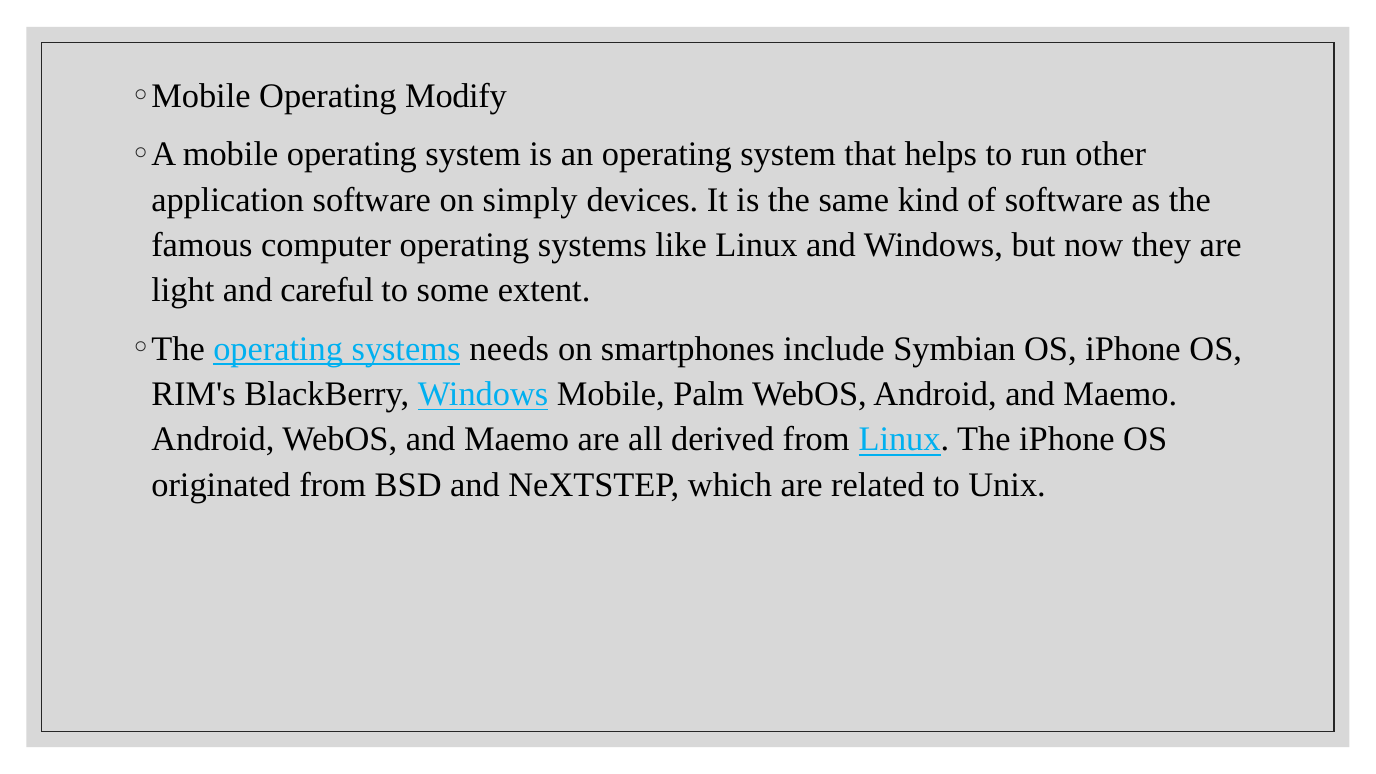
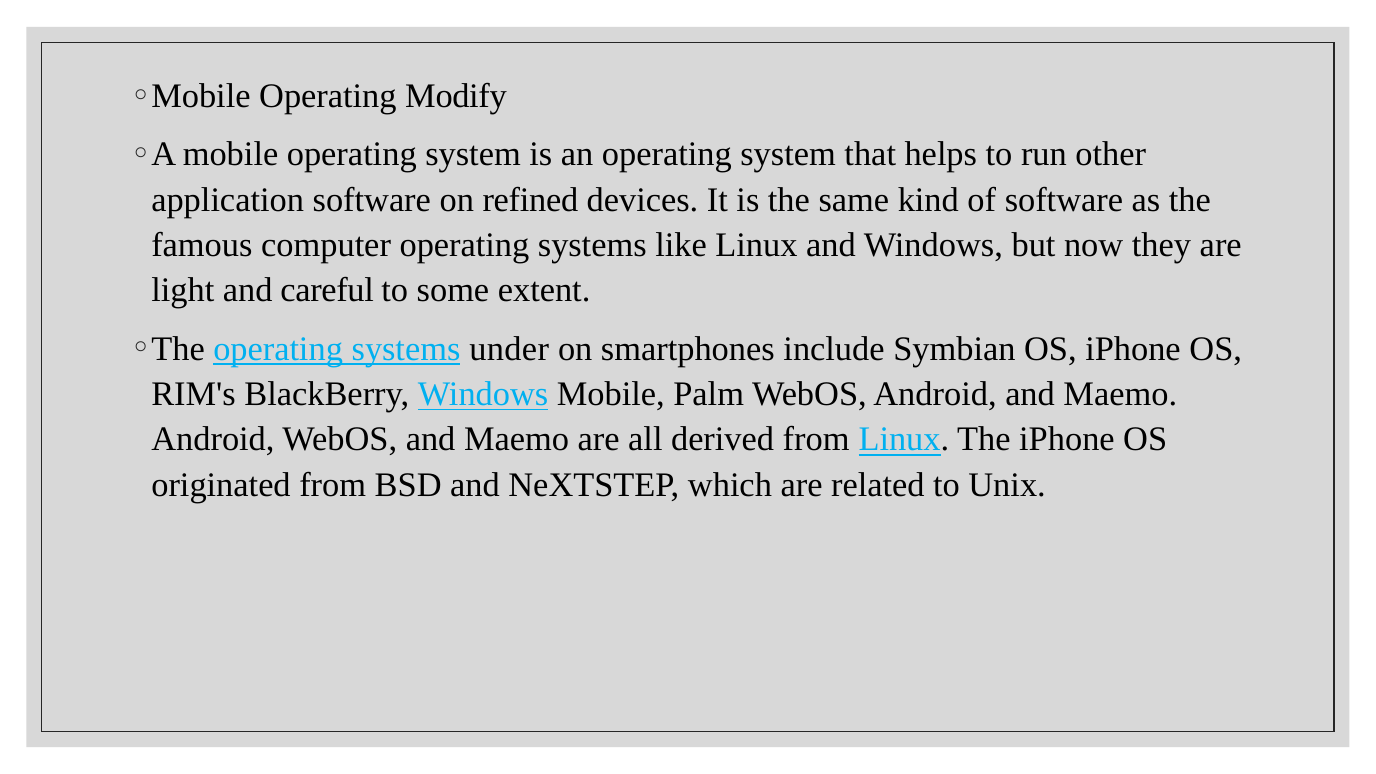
simply: simply -> refined
needs: needs -> under
